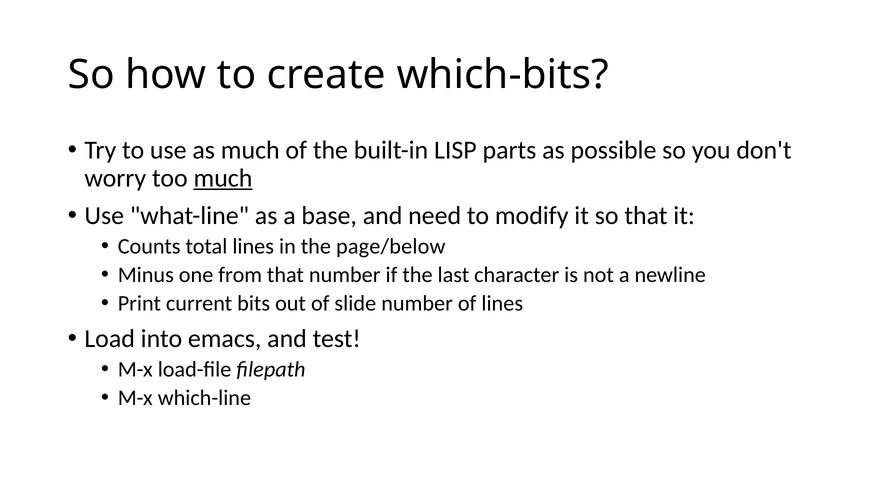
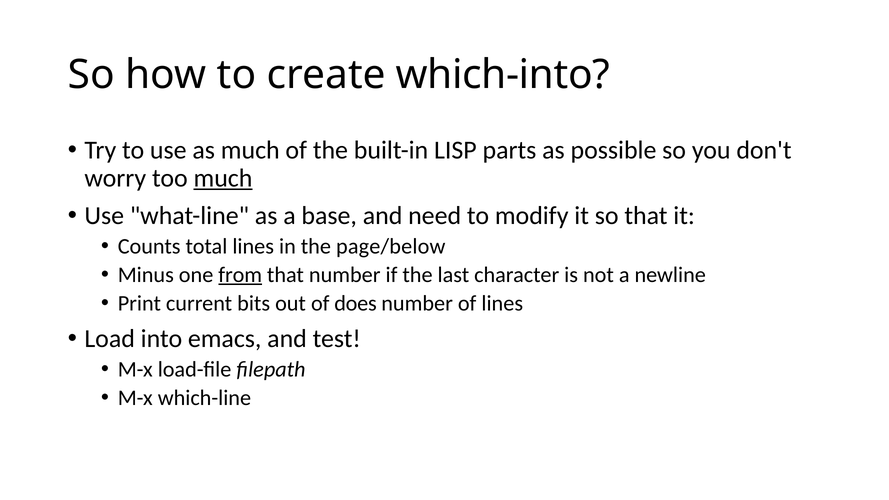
which-bits: which-bits -> which-into
from underline: none -> present
slide: slide -> does
